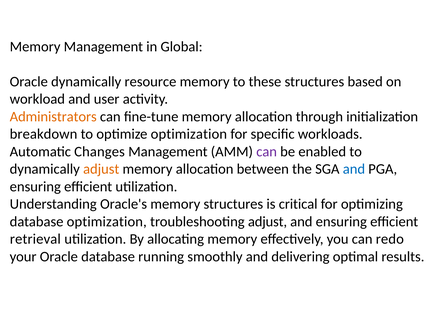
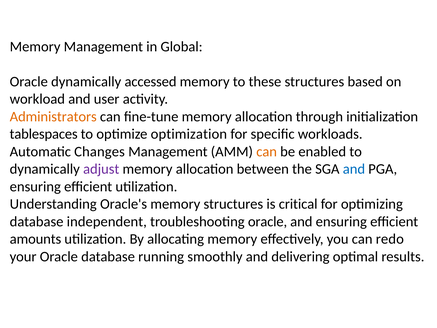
resource: resource -> accessed
breakdown: breakdown -> tablespaces
can at (267, 151) colour: purple -> orange
adjust at (101, 169) colour: orange -> purple
database optimization: optimization -> independent
troubleshooting adjust: adjust -> oracle
retrieval: retrieval -> amounts
